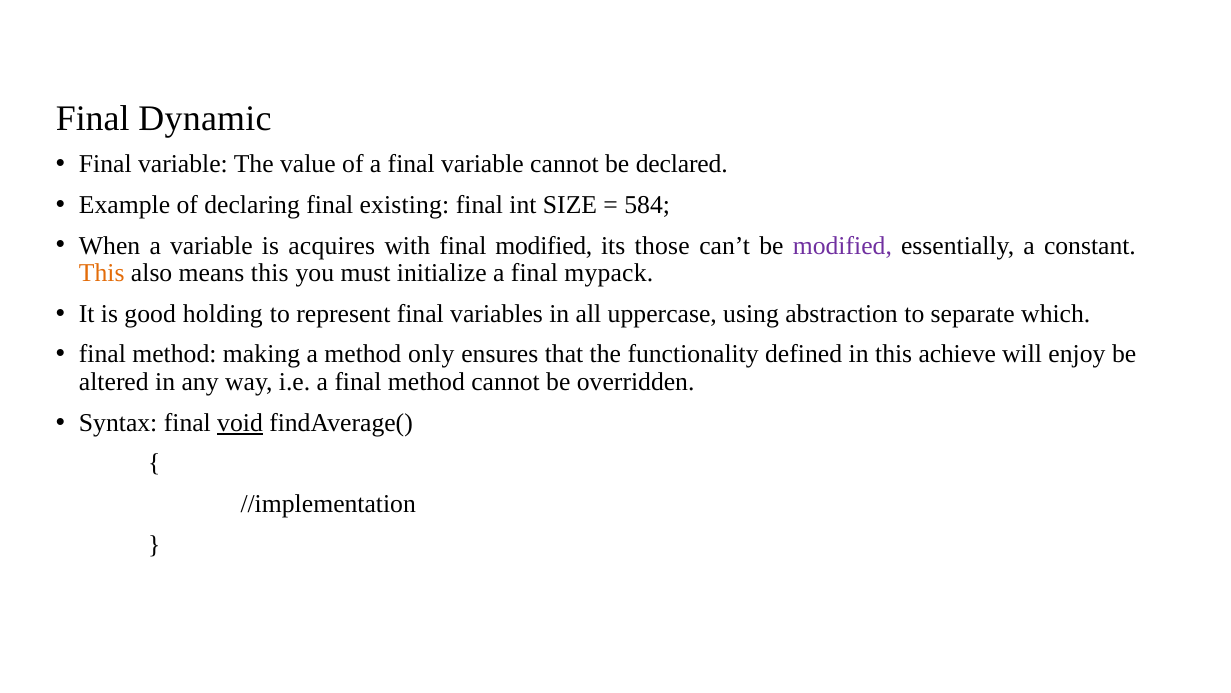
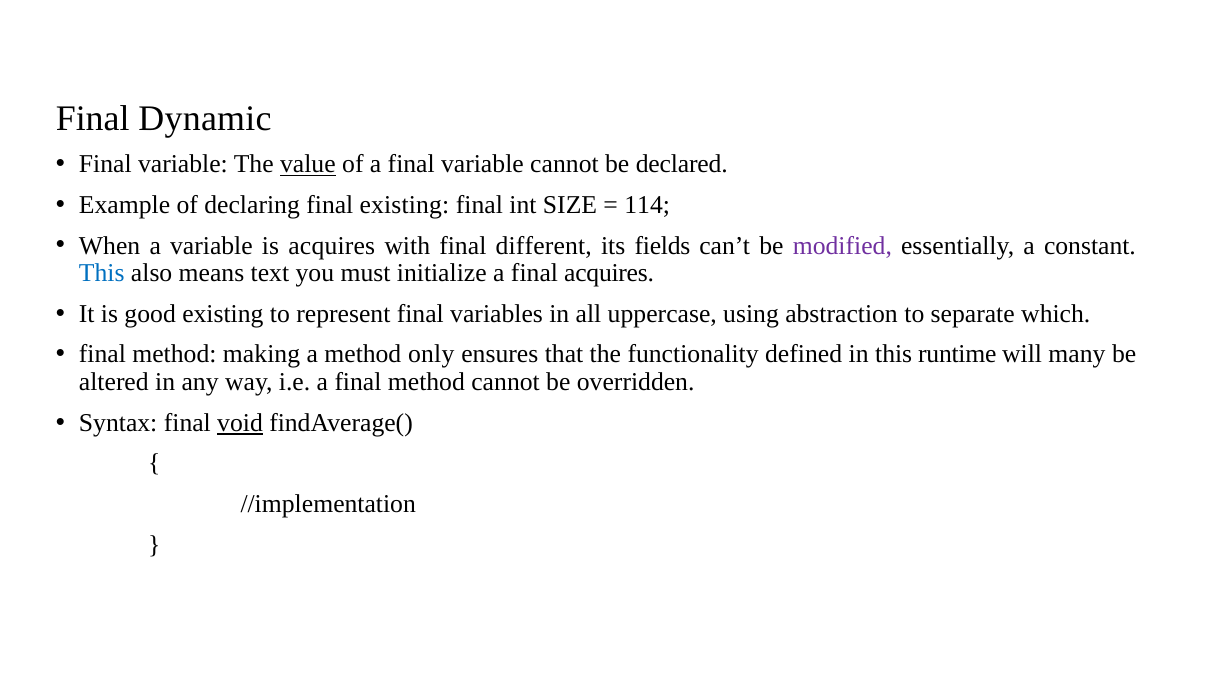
value underline: none -> present
584: 584 -> 114
final modified: modified -> different
those: those -> fields
This at (102, 273) colour: orange -> blue
means this: this -> text
final mypack: mypack -> acquires
good holding: holding -> existing
achieve: achieve -> runtime
enjoy: enjoy -> many
